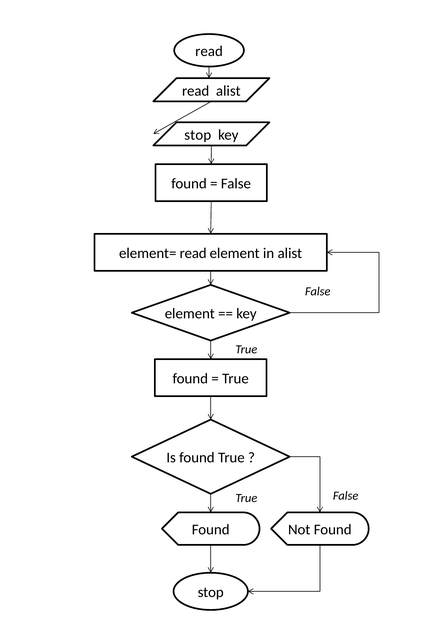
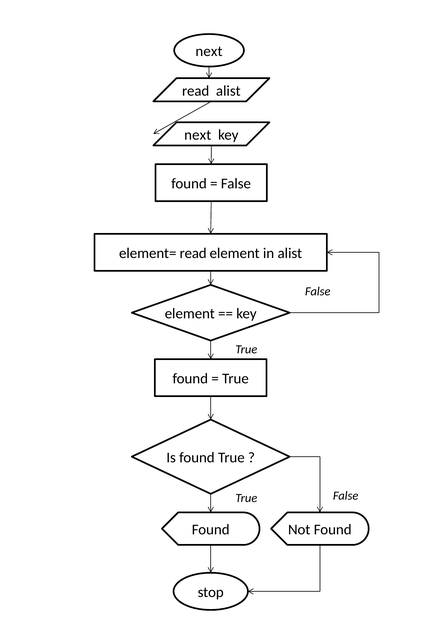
read at (209, 51): read -> next
stop at (198, 135): stop -> next
